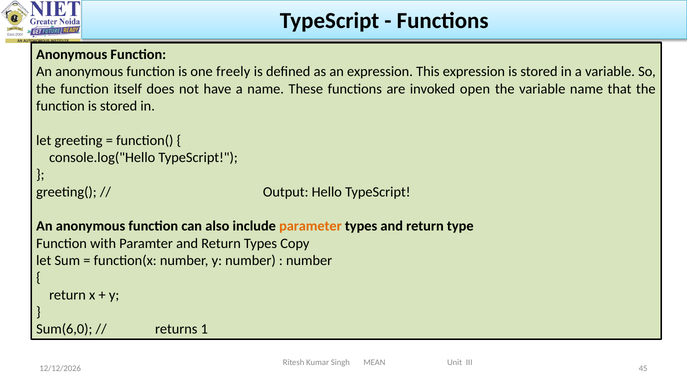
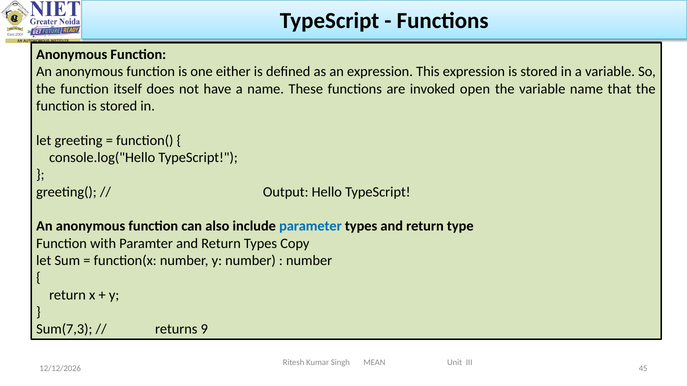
freely: freely -> either
parameter colour: orange -> blue
Sum(6,0: Sum(6,0 -> Sum(7,3
1: 1 -> 9
